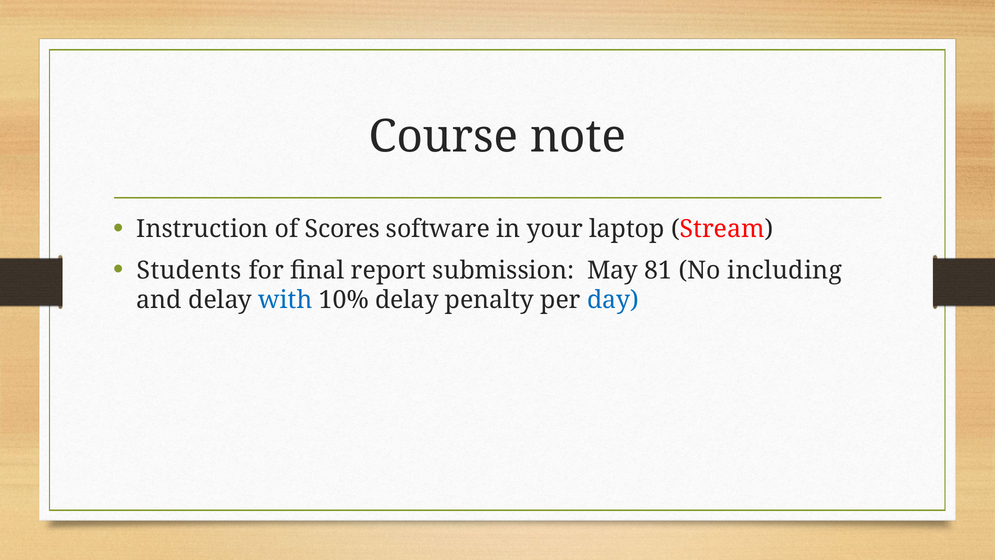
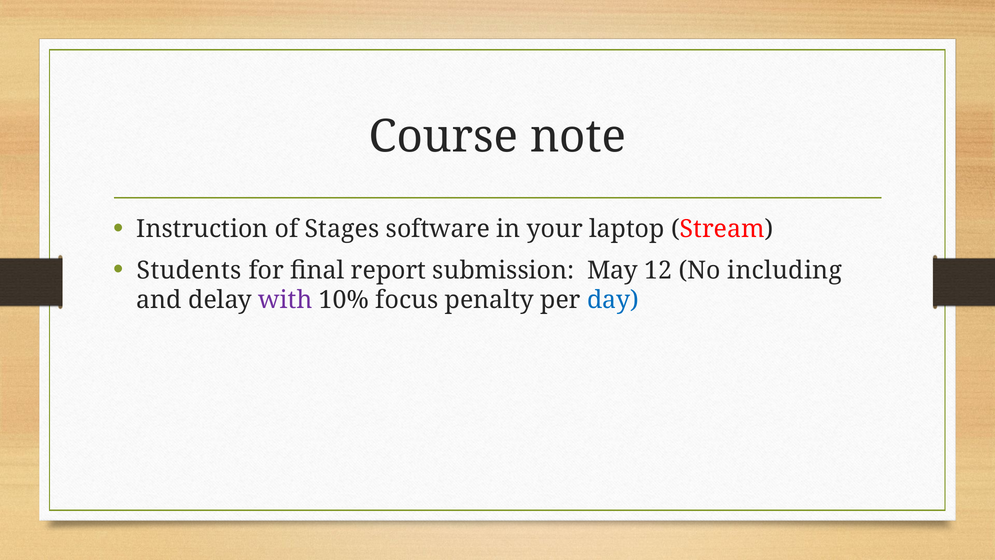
Scores: Scores -> Stages
81: 81 -> 12
with colour: blue -> purple
10% delay: delay -> focus
